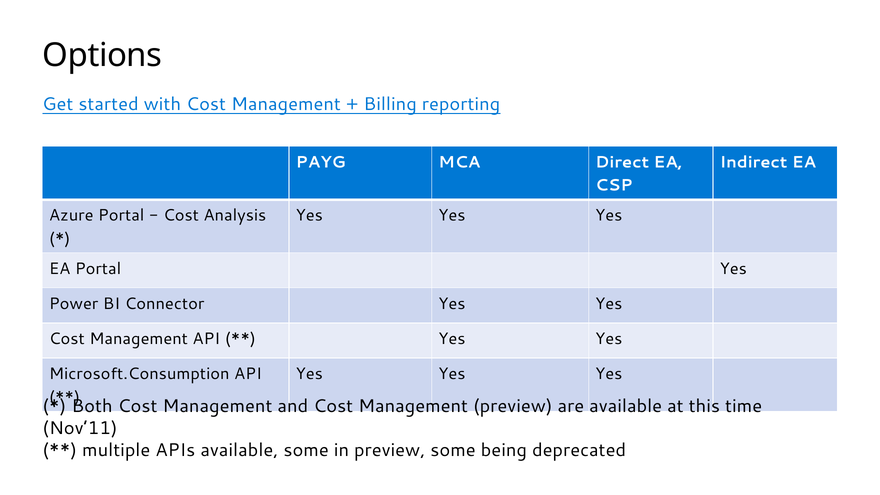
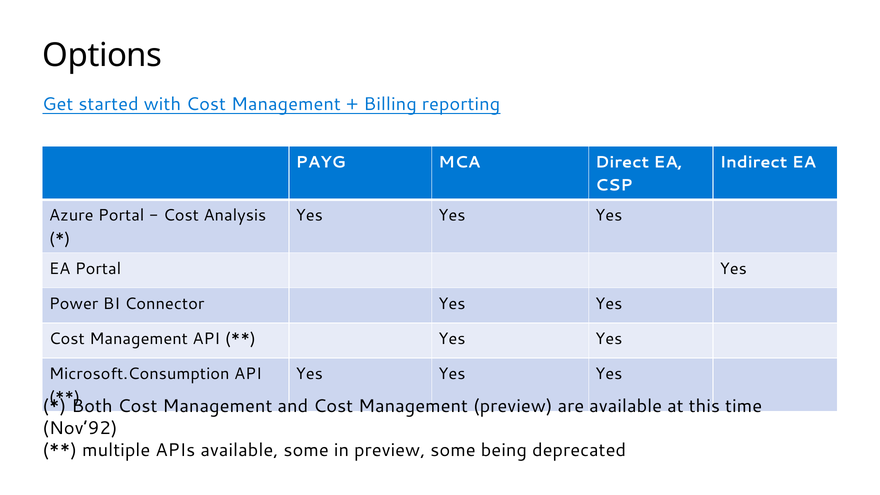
Nov’11: Nov’11 -> Nov’92
